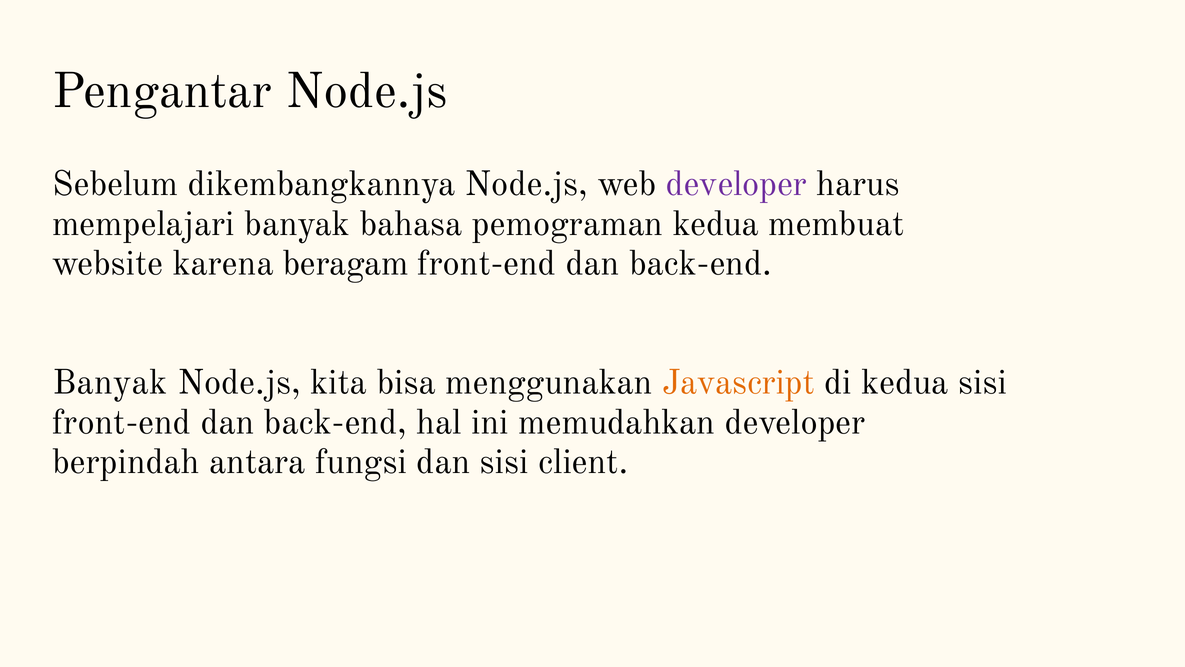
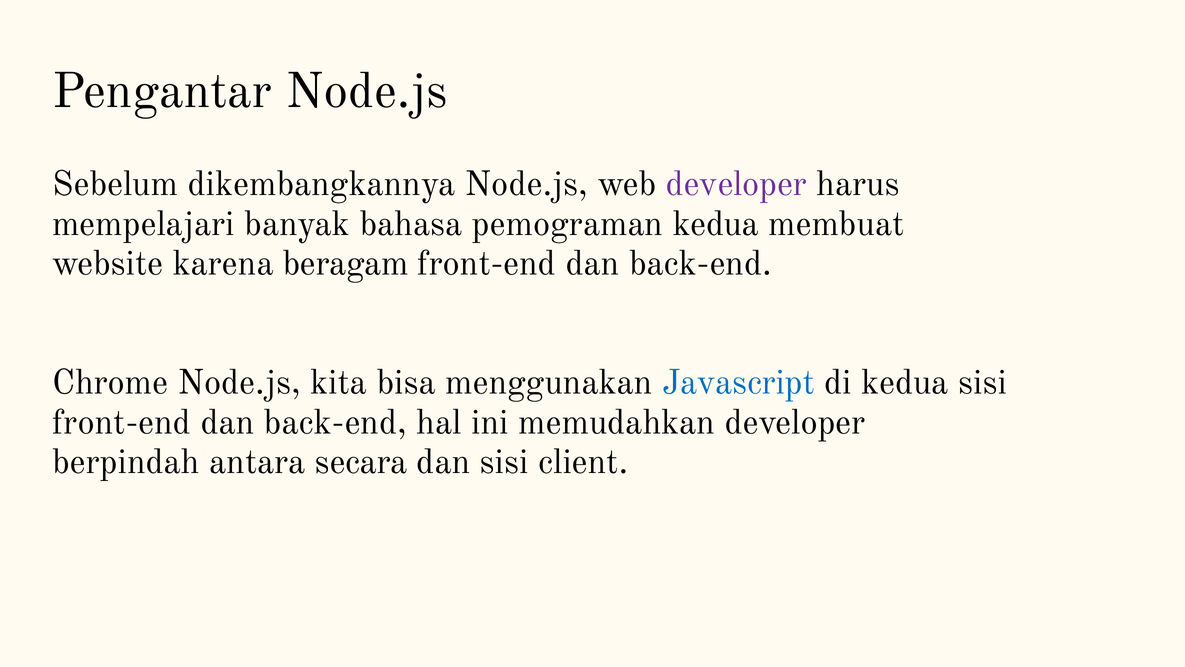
Banyak at (110, 382): Banyak -> Chrome
Javascript colour: orange -> blue
fungsi: fungsi -> secara
